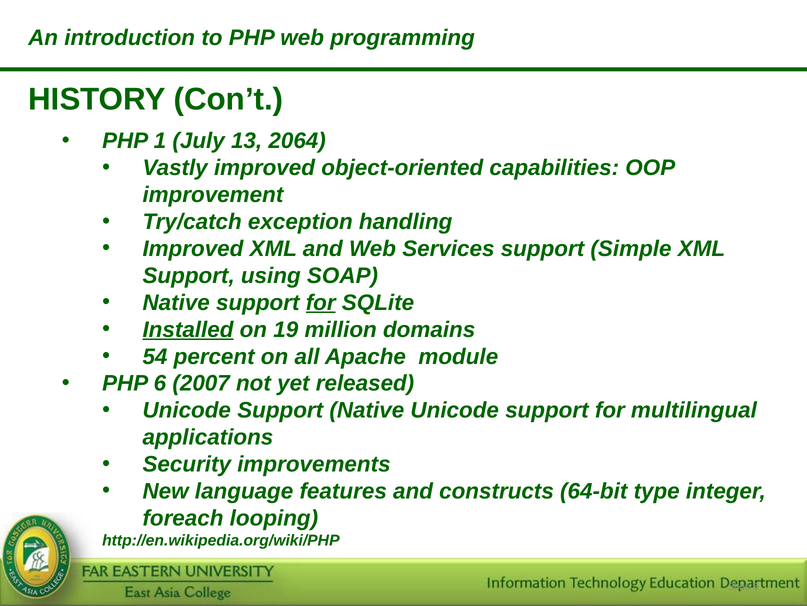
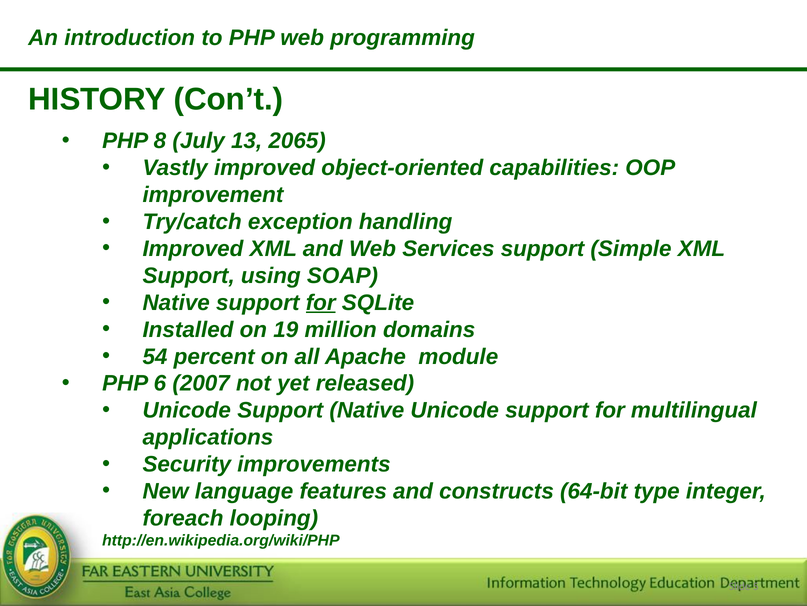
1: 1 -> 8
2064: 2064 -> 2065
Installed underline: present -> none
